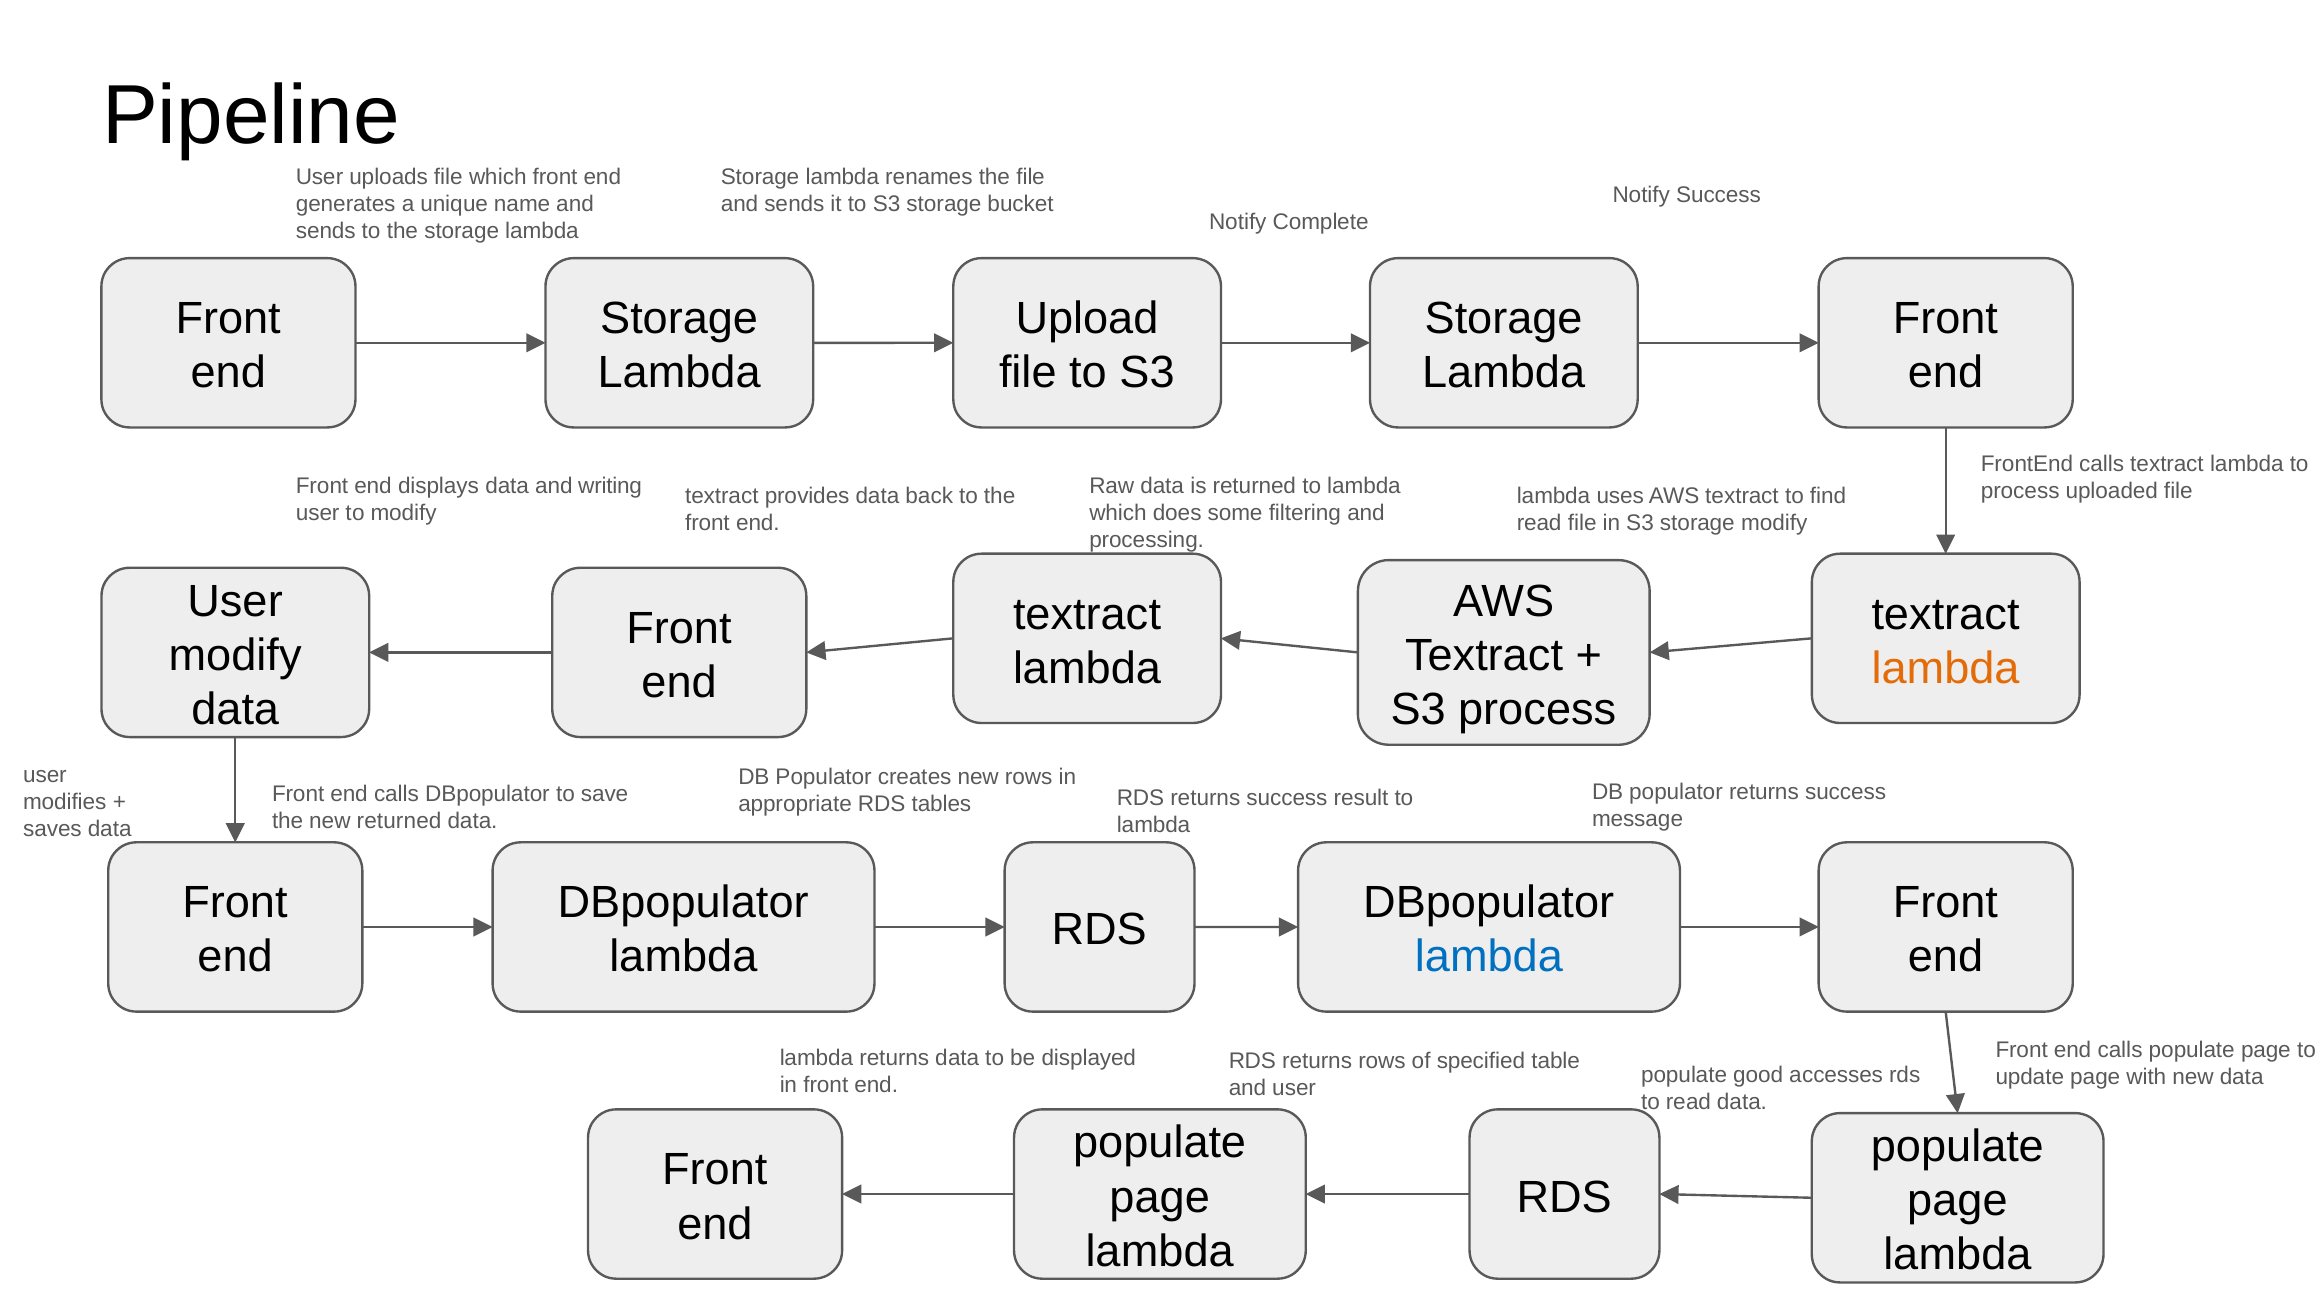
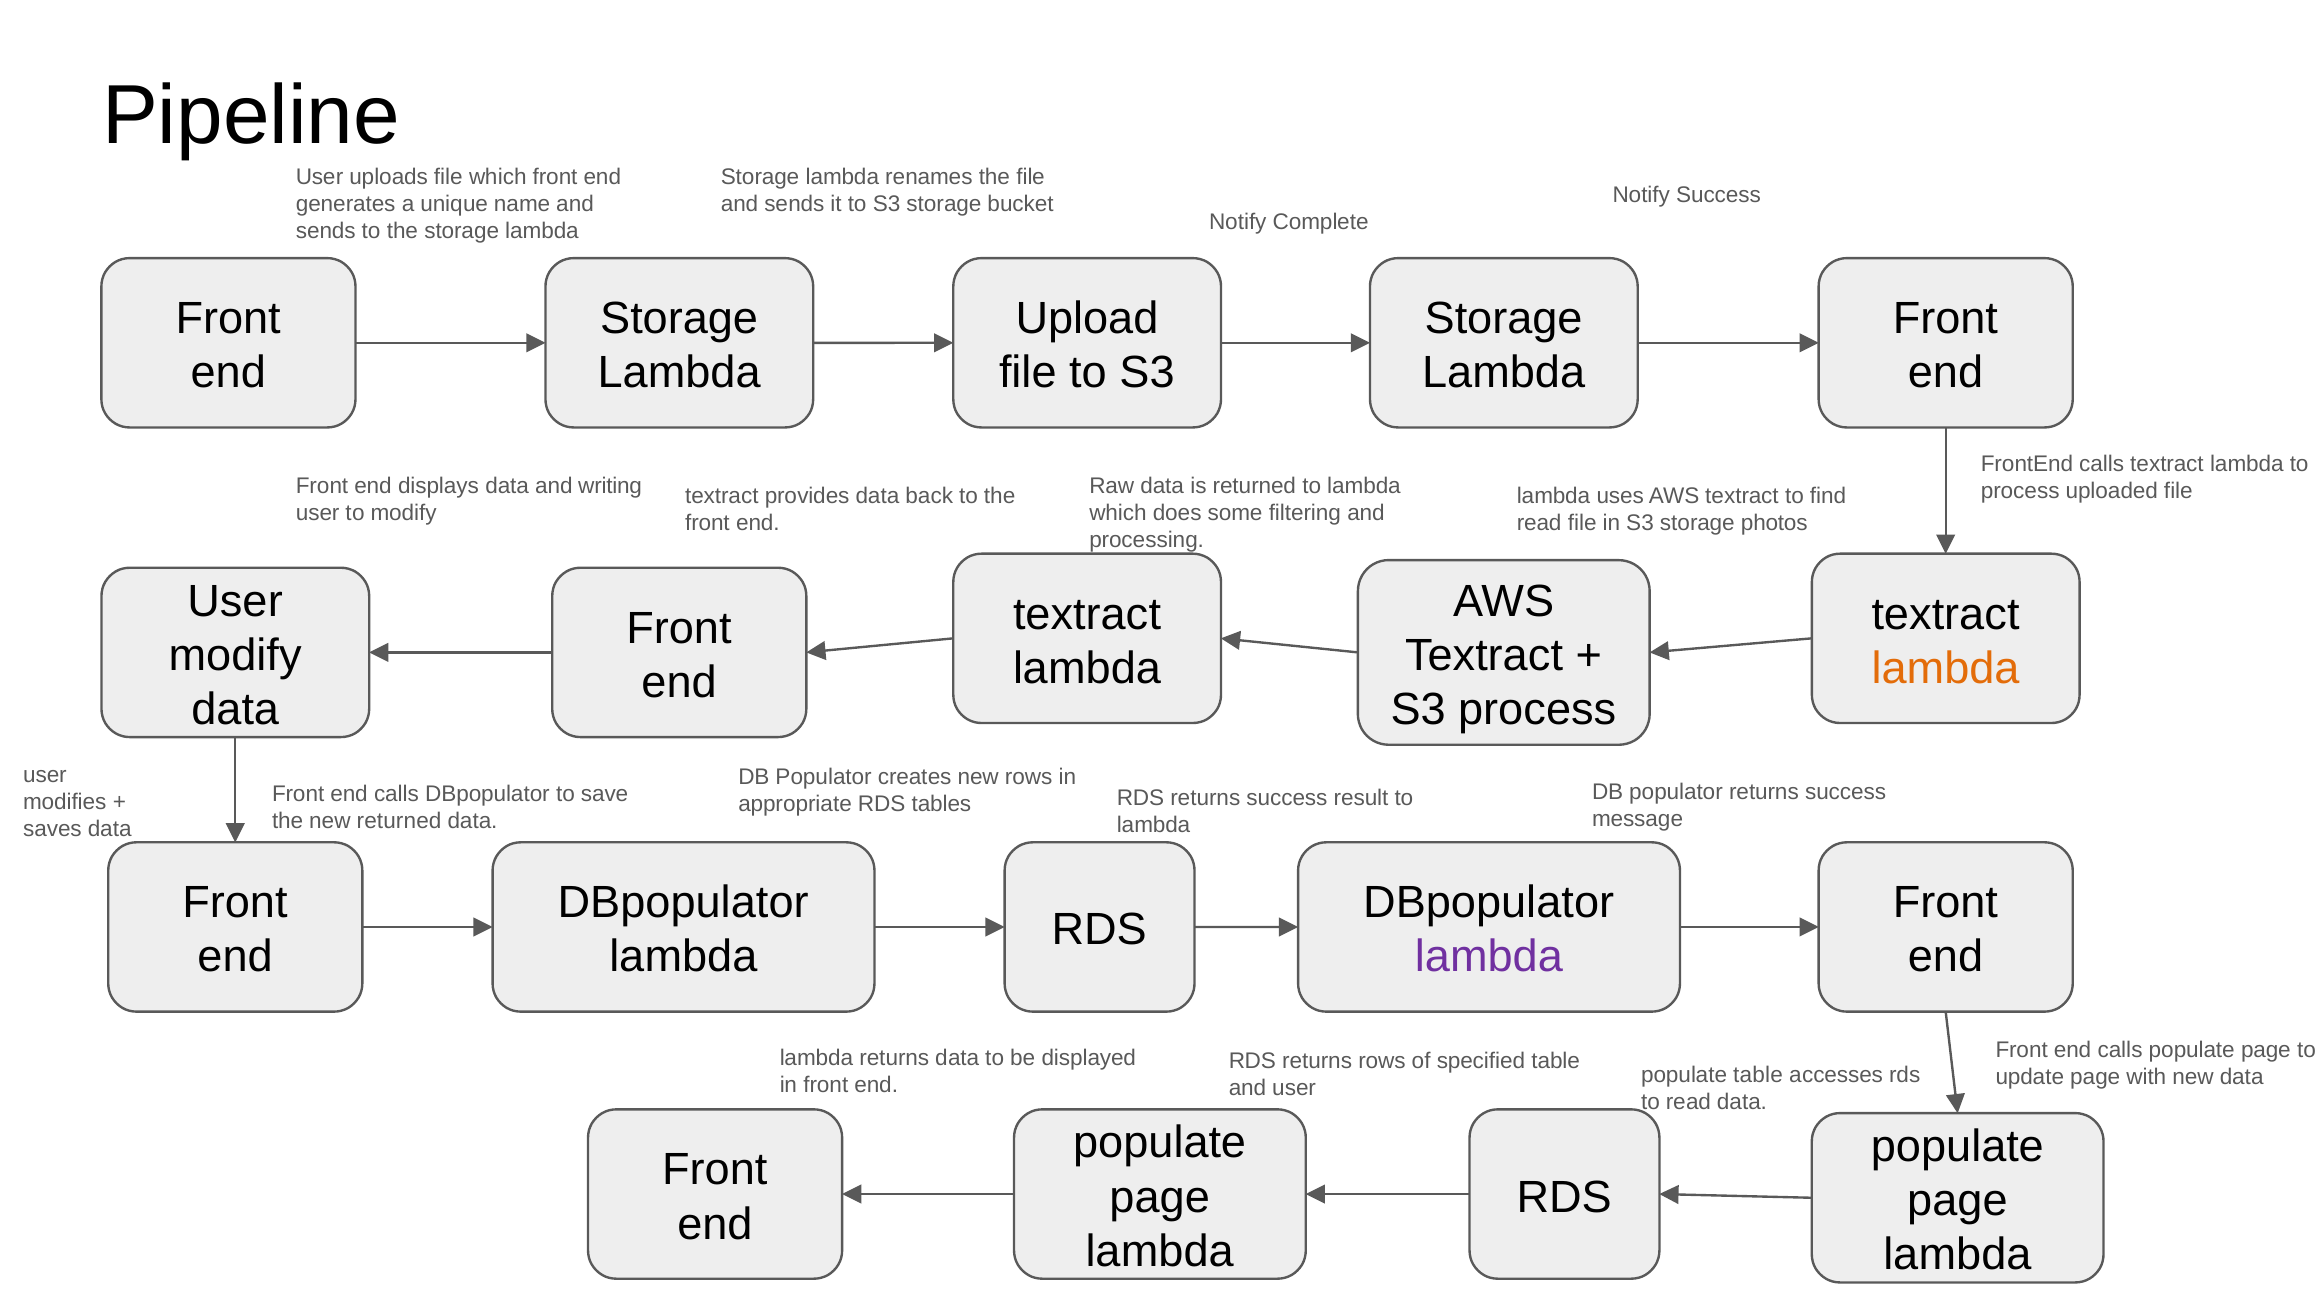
storage modify: modify -> photos
lambda at (1489, 957) colour: blue -> purple
populate good: good -> table
